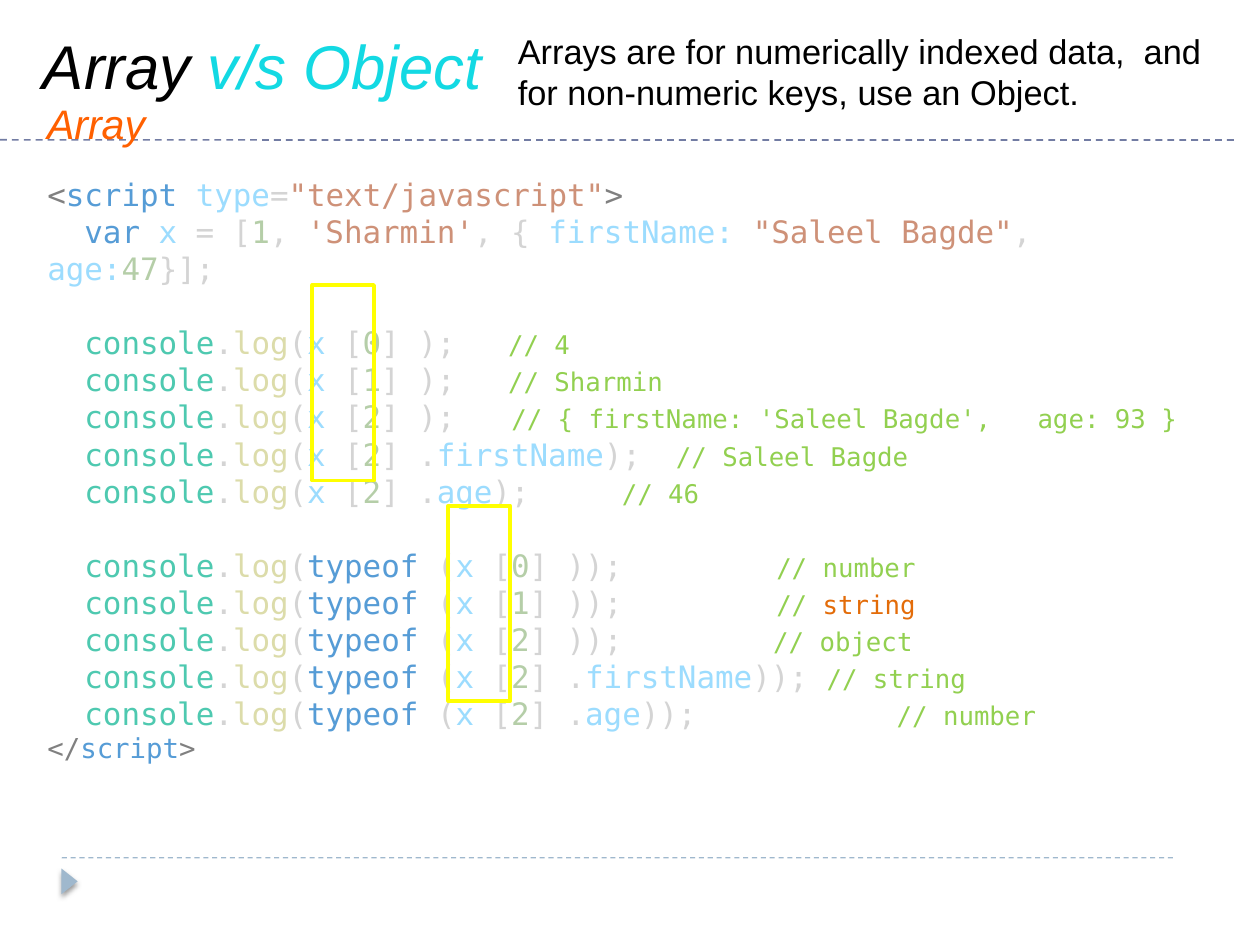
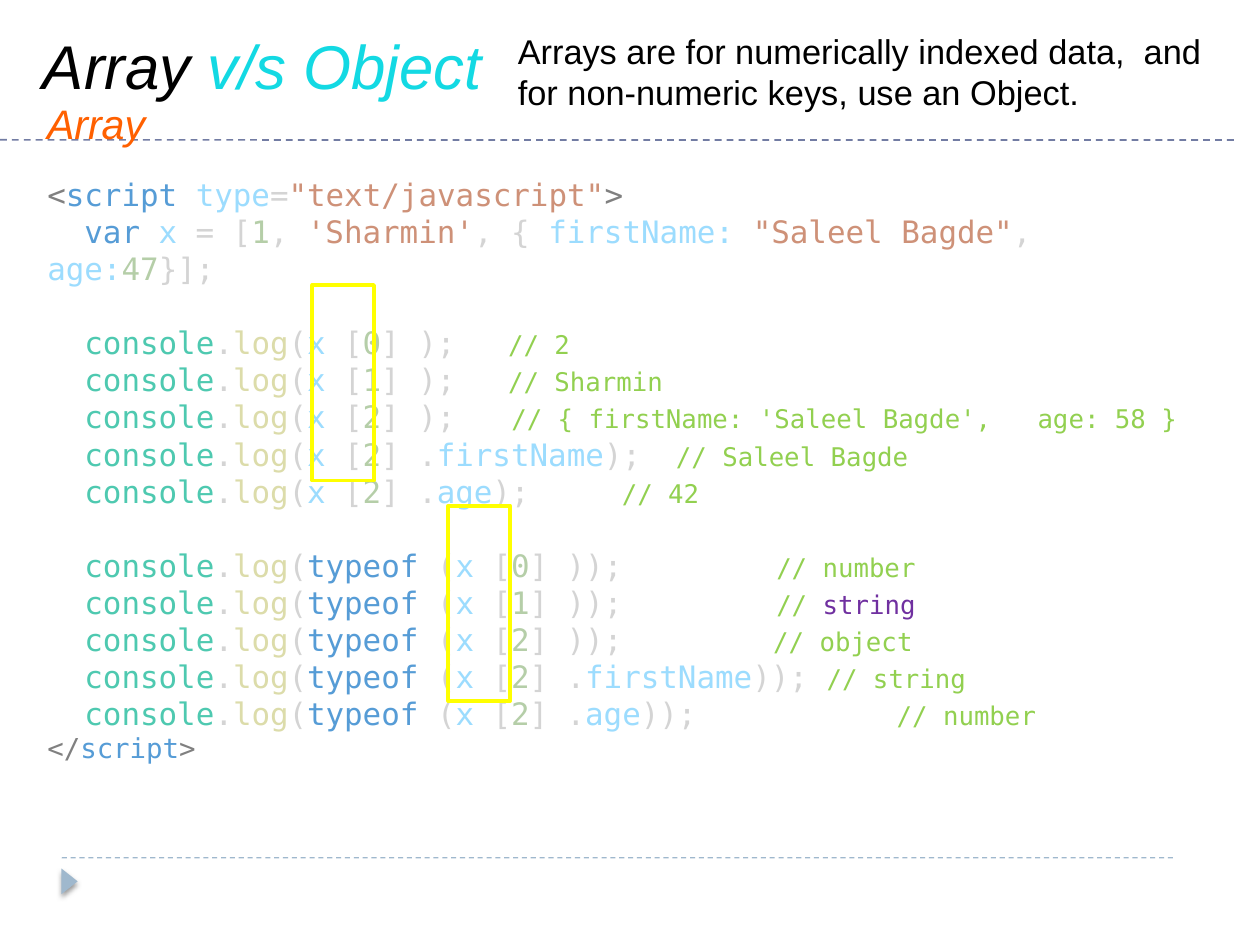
4 at (562, 347): 4 -> 2
93: 93 -> 58
46: 46 -> 42
string at (869, 606) colour: orange -> purple
